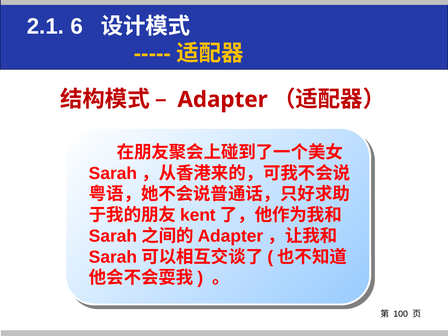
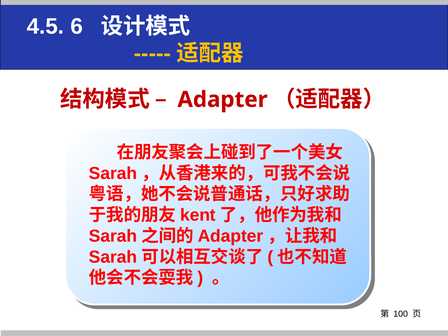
2.1: 2.1 -> 4.5
